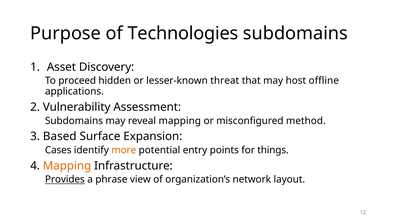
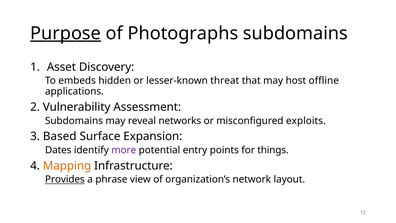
Purpose underline: none -> present
Technologies: Technologies -> Photographs
proceed: proceed -> embeds
reveal mapping: mapping -> networks
method: method -> exploits
Cases: Cases -> Dates
more colour: orange -> purple
